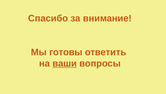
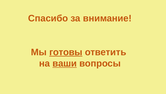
готовы underline: none -> present
